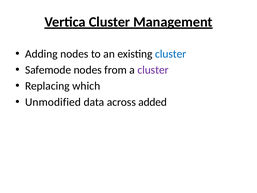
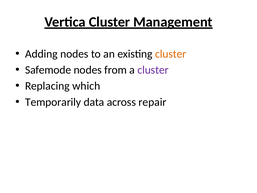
cluster at (171, 54) colour: blue -> orange
Unmodified: Unmodified -> Temporarily
added: added -> repair
